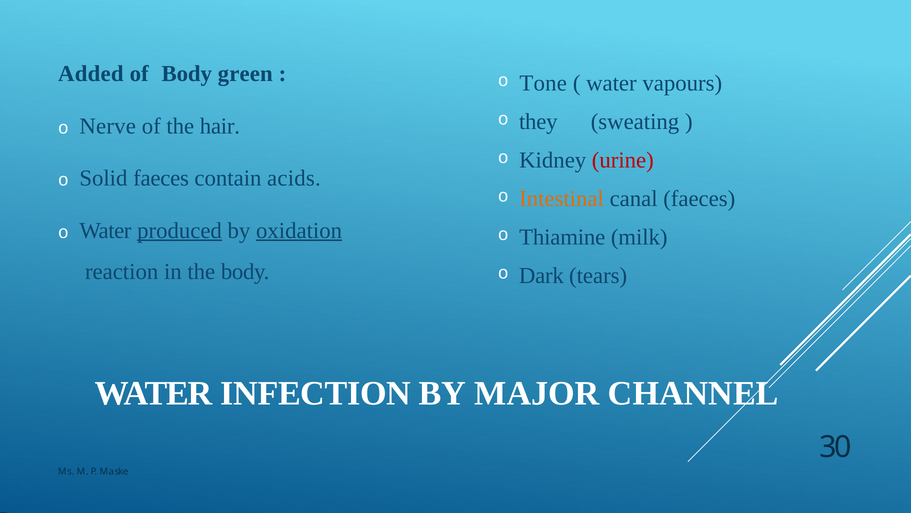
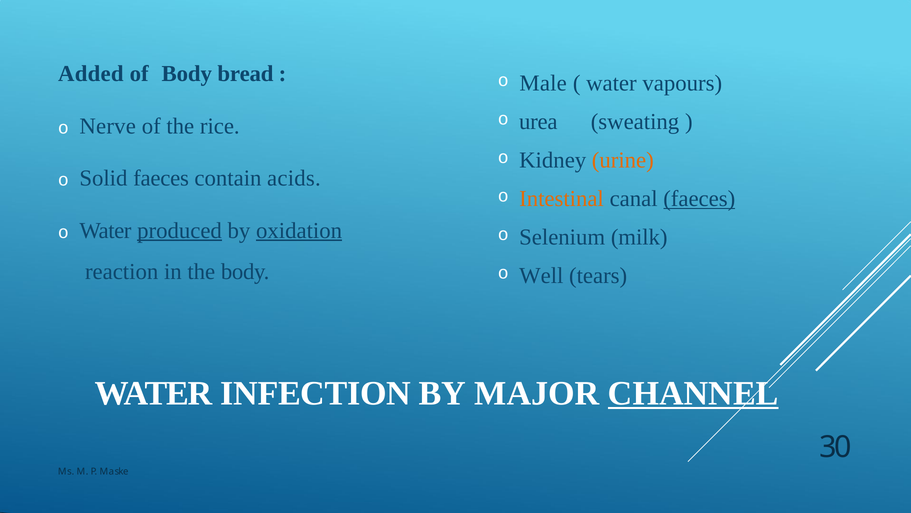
green: green -> bread
Tone: Tone -> Male
they: they -> urea
hair: hair -> rice
urine colour: red -> orange
faeces at (699, 198) underline: none -> present
Thiamine: Thiamine -> Selenium
Dark: Dark -> Well
CHANNEL underline: none -> present
